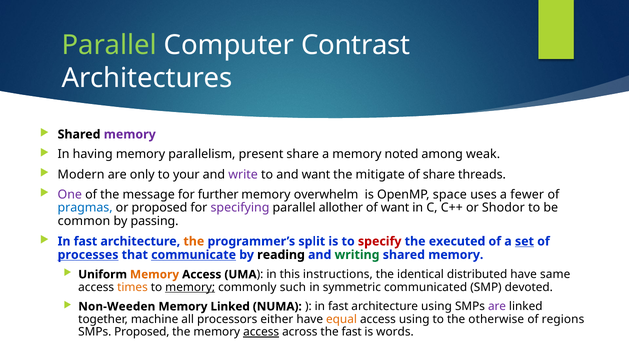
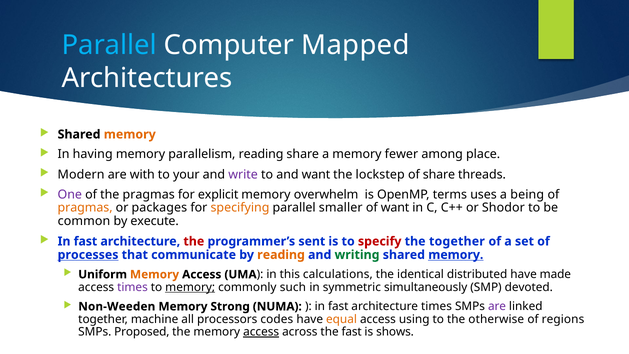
Parallel at (109, 45) colour: light green -> light blue
Contrast: Contrast -> Mapped
memory at (130, 134) colour: purple -> orange
parallelism present: present -> reading
noted: noted -> fewer
weak: weak -> place
only: only -> with
mitigate: mitigate -> lockstep
the message: message -> pragmas
further: further -> explicit
space: space -> terms
fewer: fewer -> being
pragmas at (85, 208) colour: blue -> orange
or proposed: proposed -> packages
specifying colour: purple -> orange
allother: allother -> smaller
passing: passing -> execute
the at (194, 241) colour: orange -> red
split: split -> sent
the executed: executed -> together
set underline: present -> none
communicate underline: present -> none
reading at (281, 255) colour: black -> orange
memory at (456, 255) underline: none -> present
instructions: instructions -> calculations
same: same -> made
times at (132, 287) colour: orange -> purple
communicated: communicated -> simultaneously
Memory Linked: Linked -> Strong
architecture using: using -> times
either: either -> codes
words: words -> shows
